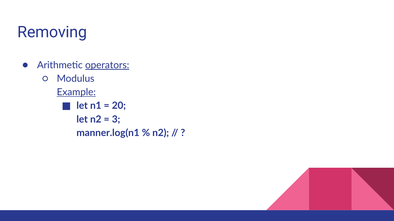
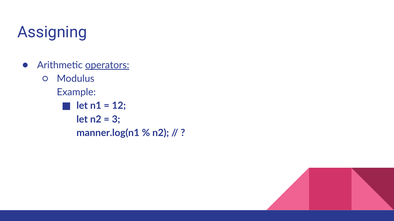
Removing: Removing -> Assigning
Example underline: present -> none
20: 20 -> 12
